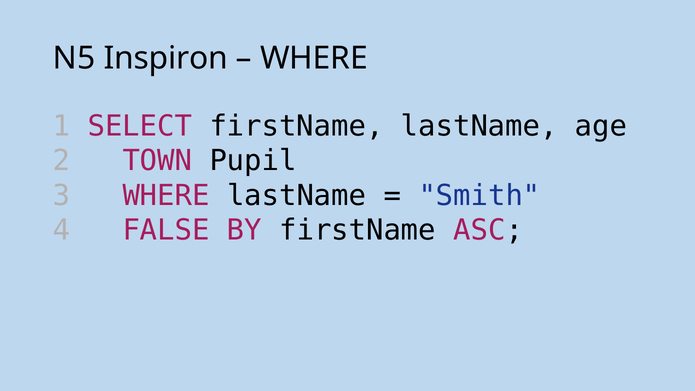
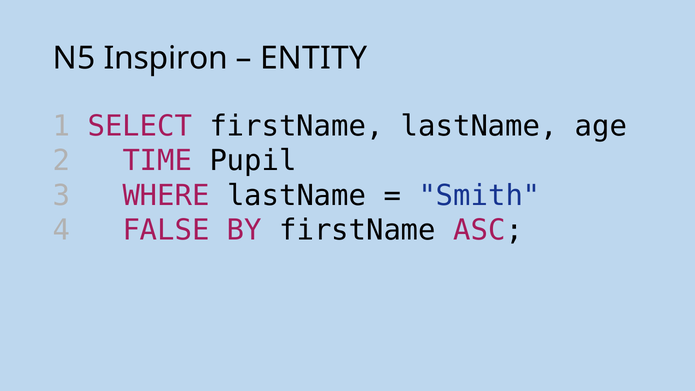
WHERE at (314, 58): WHERE -> ENTITY
TOWN: TOWN -> TIME
